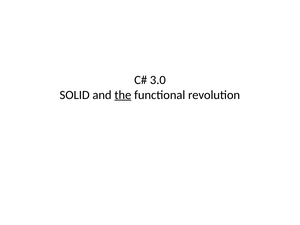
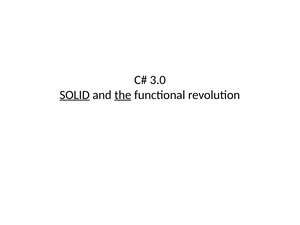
SOLID underline: none -> present
